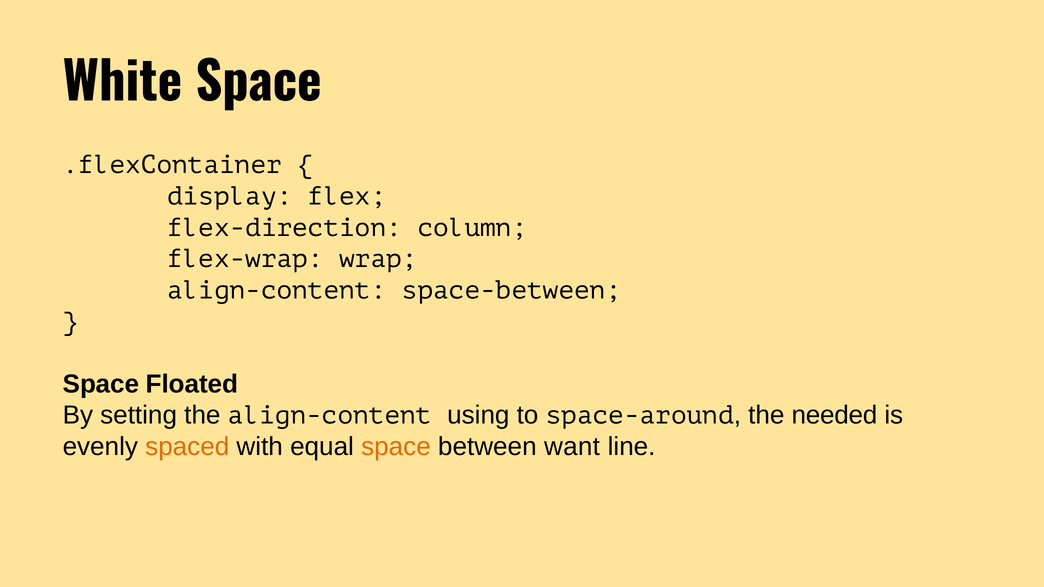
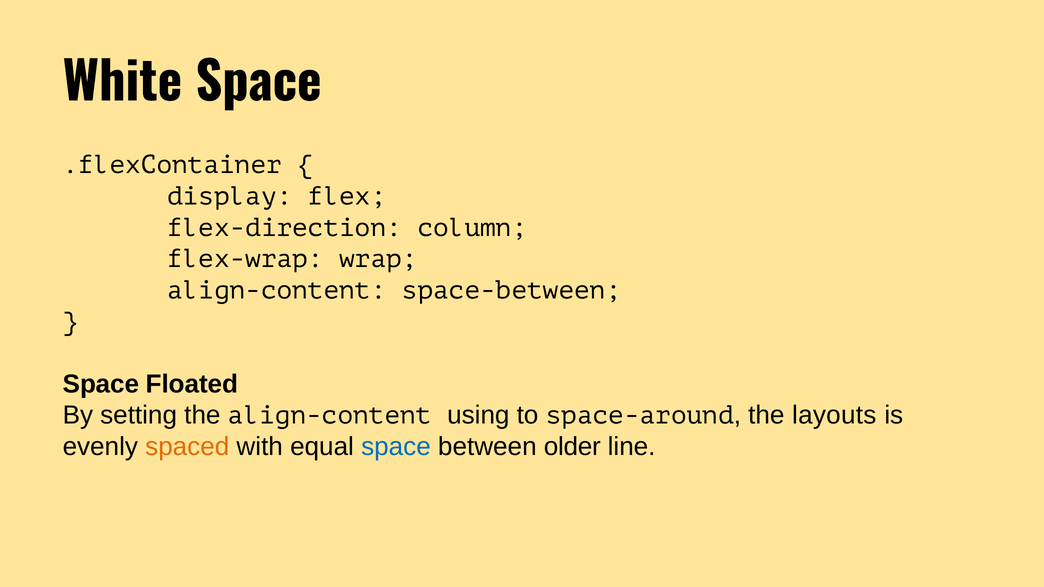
needed: needed -> layouts
space at (396, 447) colour: orange -> blue
want: want -> older
